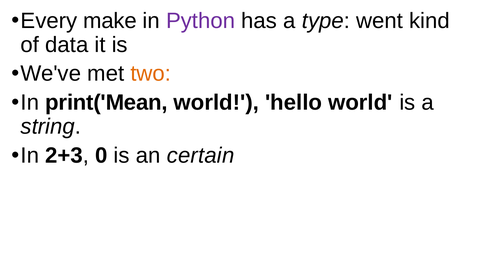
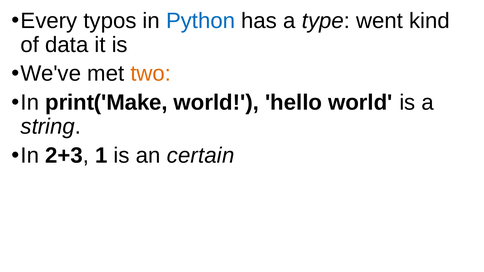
make: make -> typos
Python colour: purple -> blue
print('Mean: print('Mean -> print('Make
0: 0 -> 1
